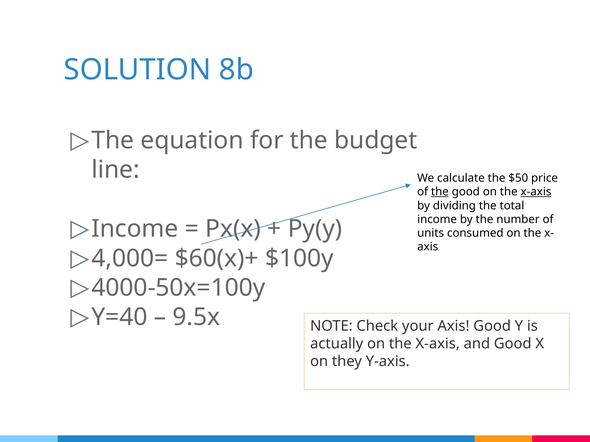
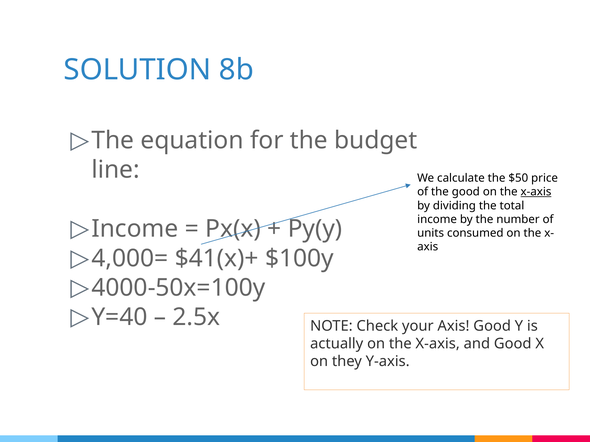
the at (440, 192) underline: present -> none
$60(x)+: $60(x)+ -> $41(x)+
9.5x: 9.5x -> 2.5x
